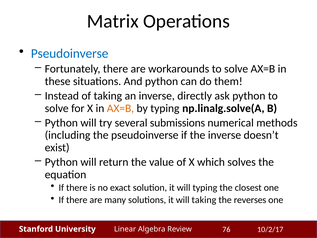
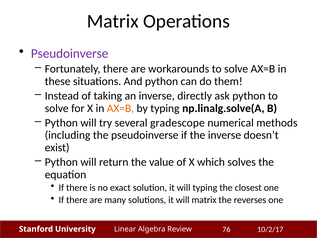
Pseudoinverse at (70, 54) colour: blue -> purple
submissions: submissions -> gradescope
will taking: taking -> matrix
